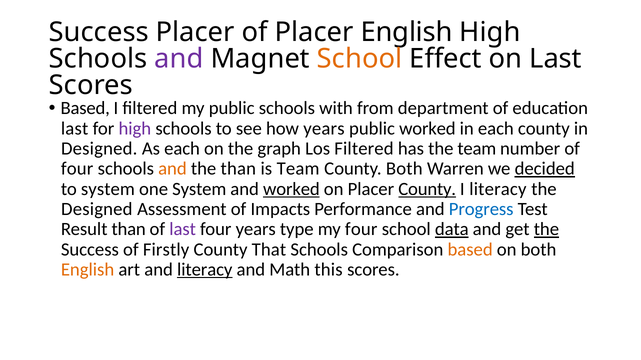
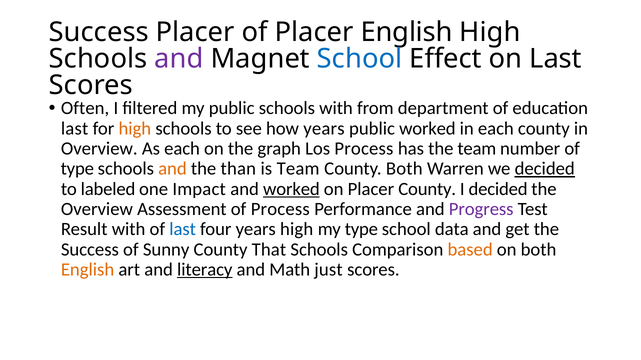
School at (360, 59) colour: orange -> blue
Based at (85, 108): Based -> Often
high at (135, 129) colour: purple -> orange
Designed at (99, 149): Designed -> Overview
Los Filtered: Filtered -> Process
four at (77, 169): four -> type
to system: system -> labeled
one System: System -> Impact
County at (427, 189) underline: present -> none
I literacy: literacy -> decided
Designed at (97, 209): Designed -> Overview
of Impacts: Impacts -> Process
Progress colour: blue -> purple
Result than: than -> with
last at (183, 230) colour: purple -> blue
years type: type -> high
my four: four -> type
data underline: present -> none
the at (546, 230) underline: present -> none
Firstly: Firstly -> Sunny
this: this -> just
